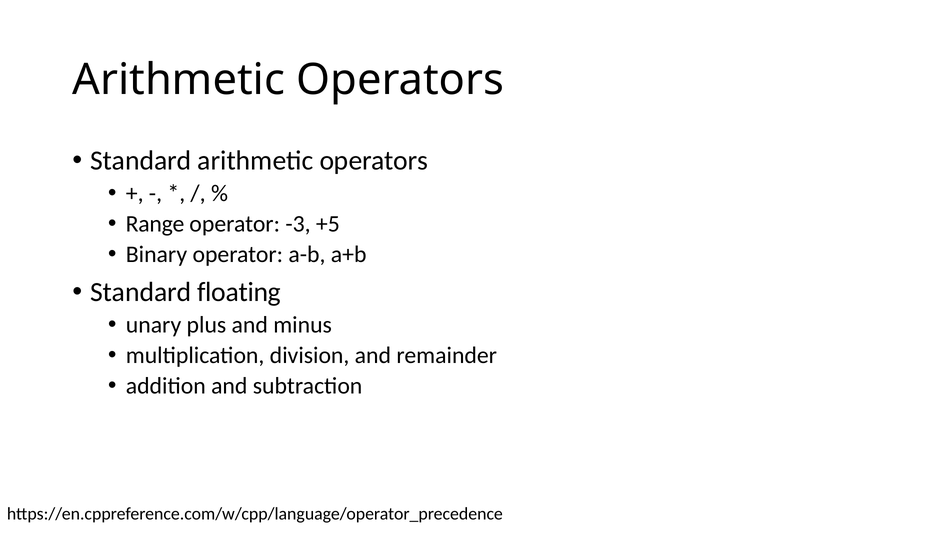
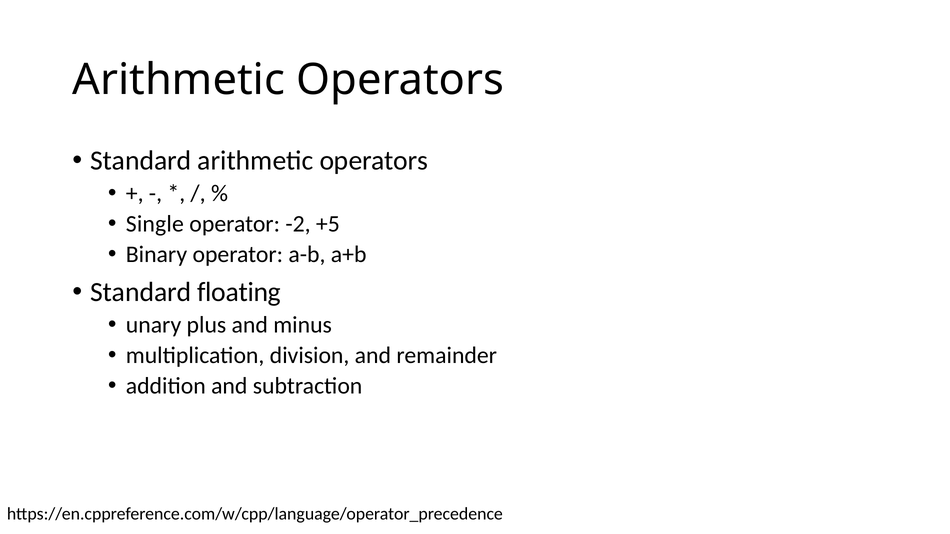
Range: Range -> Single
-3: -3 -> -2
